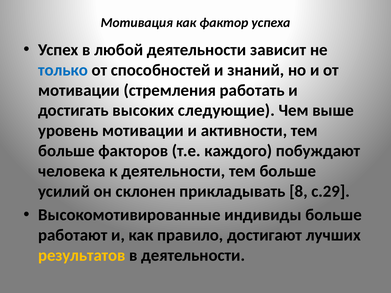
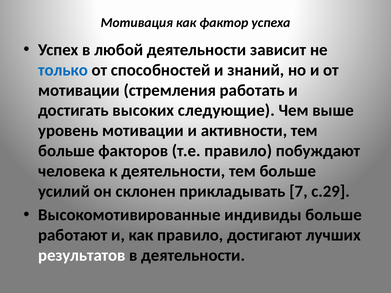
т.е каждого: каждого -> правило
8: 8 -> 7
результатов colour: yellow -> white
